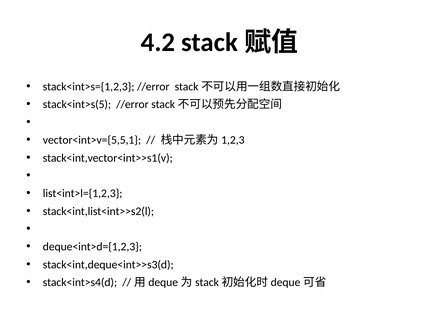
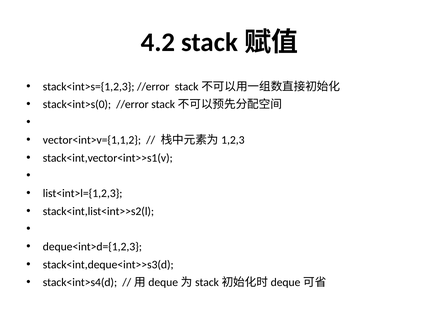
stack<int>s(5: stack<int>s(5 -> stack<int>s(0
vector<int>v={5,5,1: vector<int>v={5,5,1 -> vector<int>v={1,1,2
